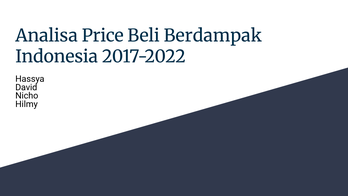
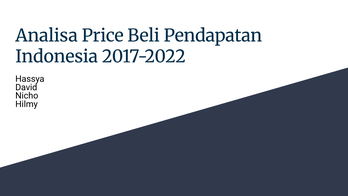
Berdampak: Berdampak -> Pendapatan
